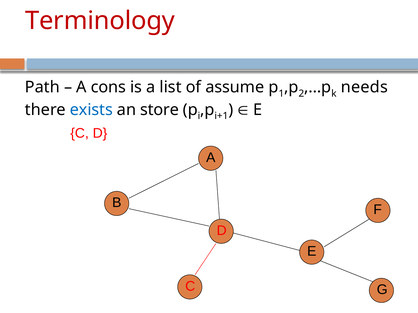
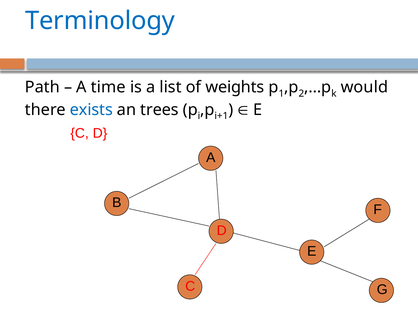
Terminology colour: red -> blue
cons: cons -> time
assume: assume -> weights
needs: needs -> would
store: store -> trees
